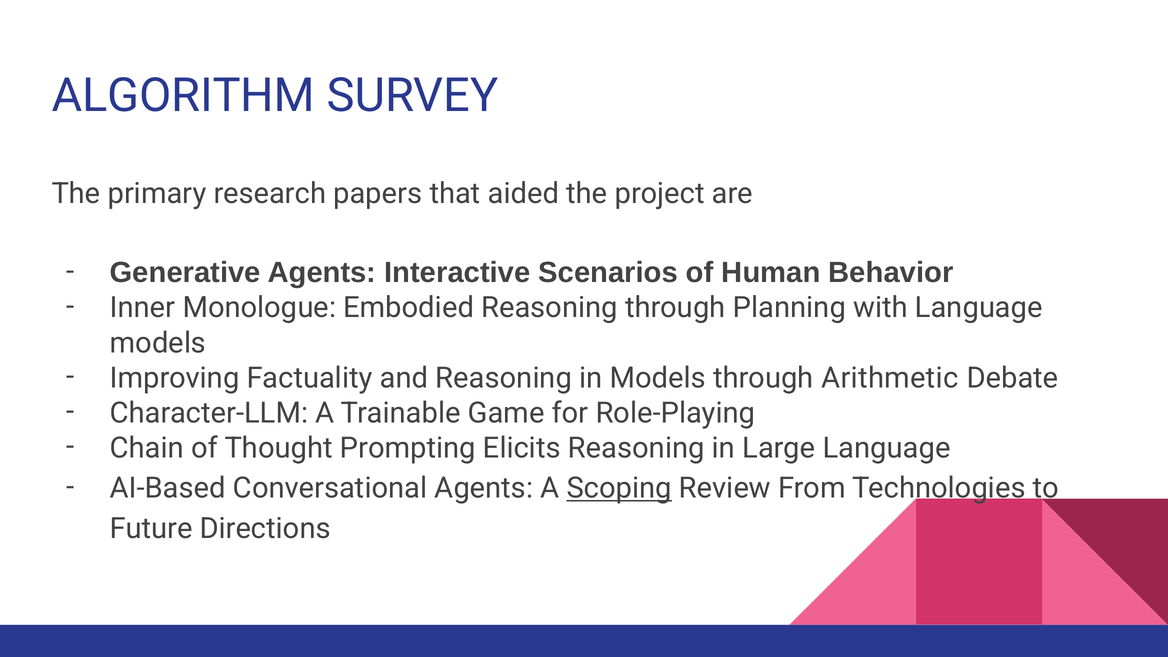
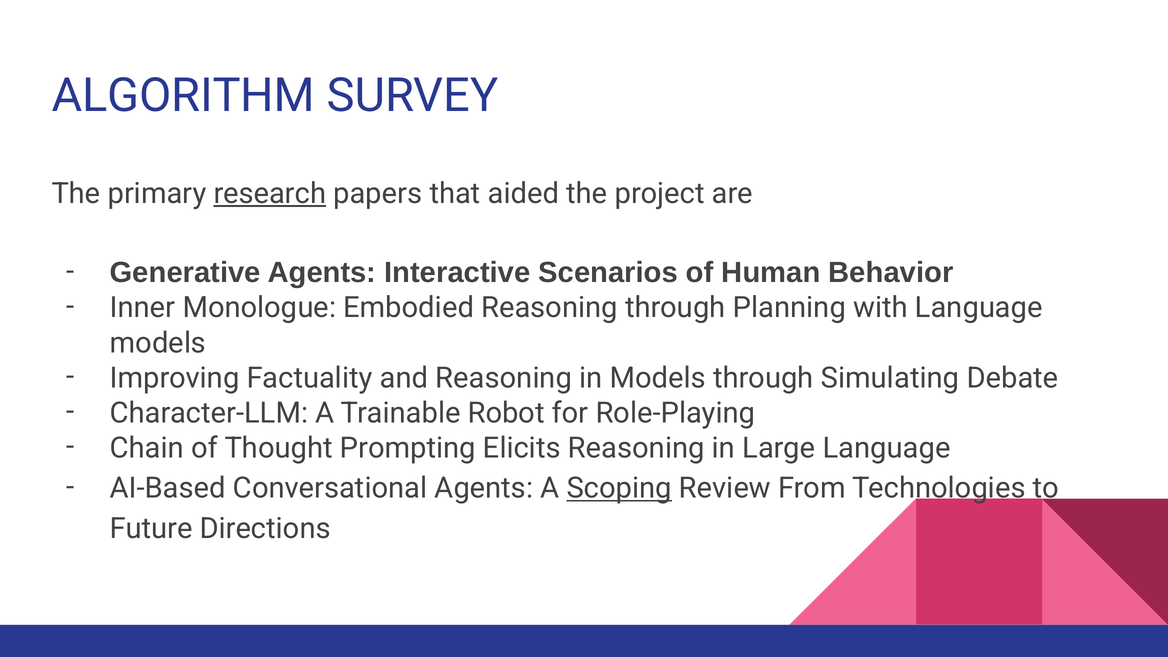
research underline: none -> present
Arithmetic: Arithmetic -> Simulating
Game: Game -> Robot
